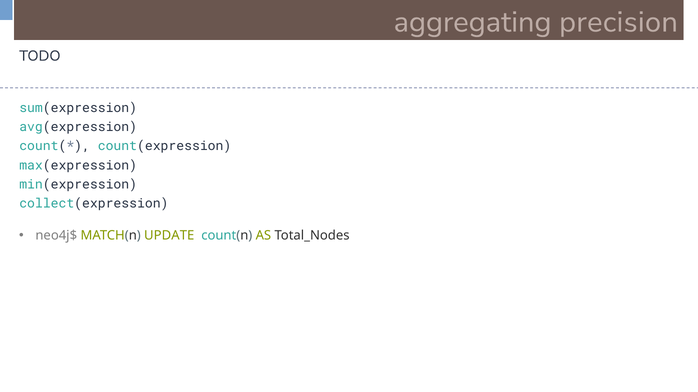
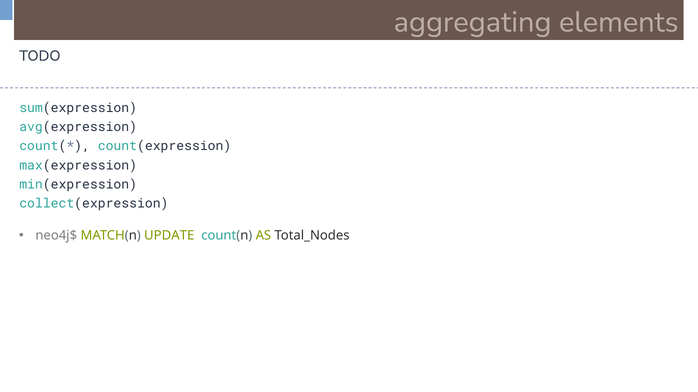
precision: precision -> elements
